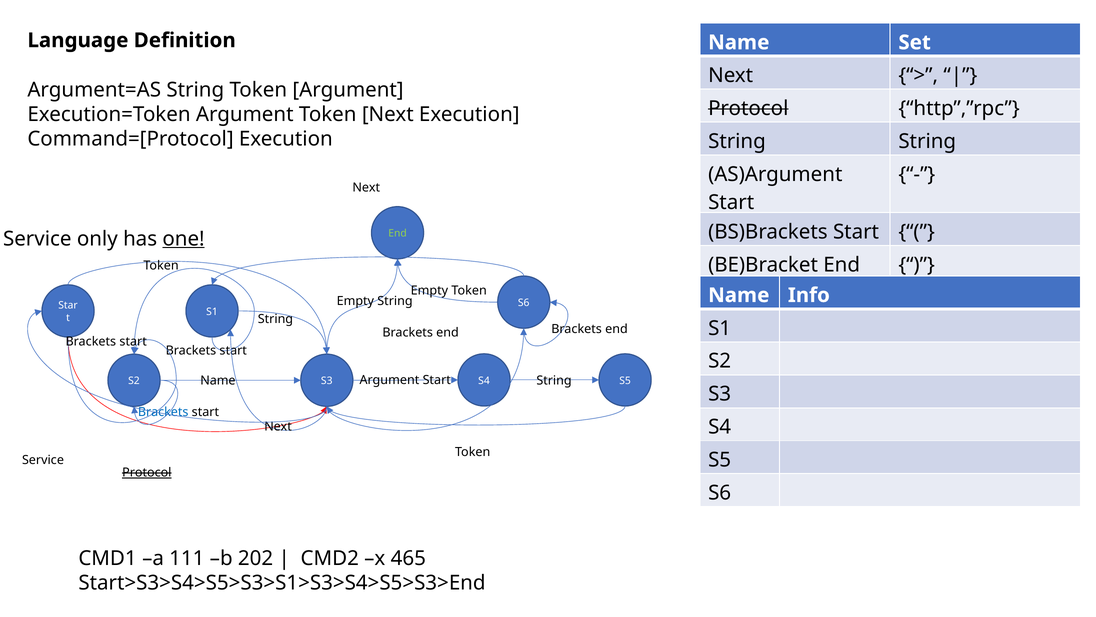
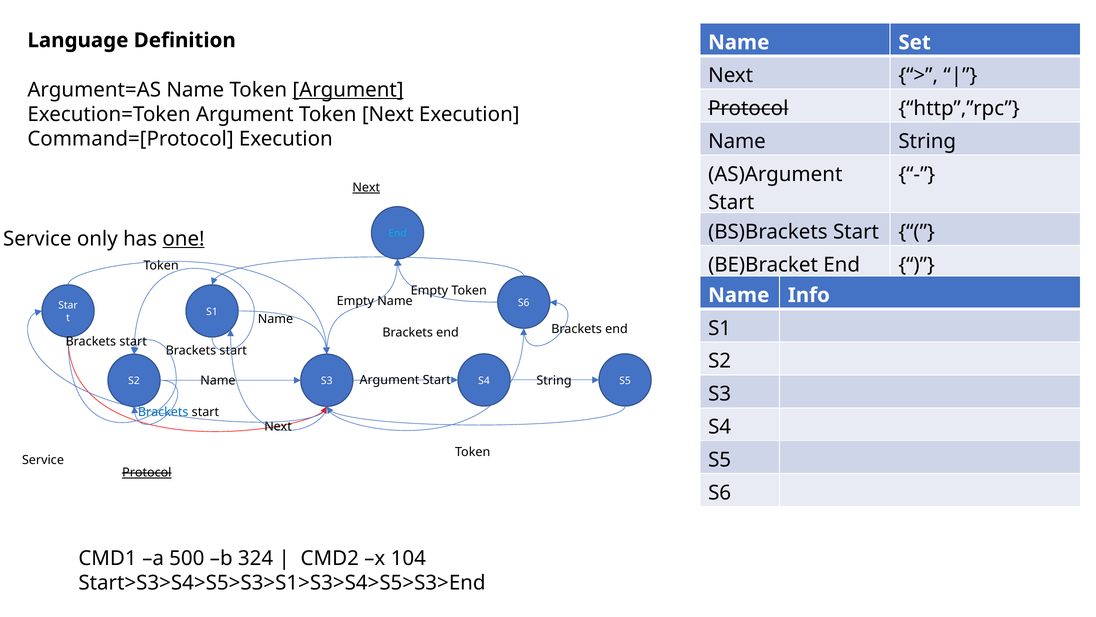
Argument=AS String: String -> Name
Argument at (348, 90) underline: none -> present
String at (737, 141): String -> Name
Next at (366, 187) underline: none -> present
End at (398, 233) colour: light green -> light blue
Empty String: String -> Name
String at (275, 319): String -> Name
111: 111 -> 500
202: 202 -> 324
465: 465 -> 104
